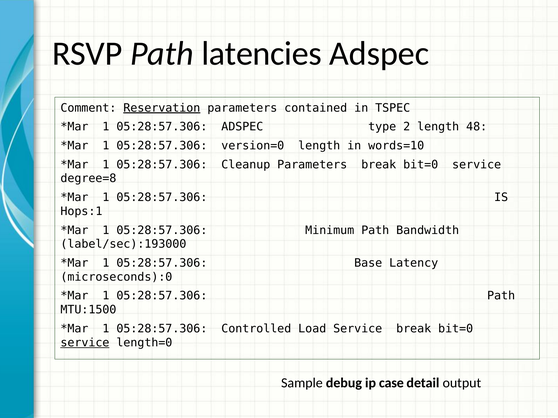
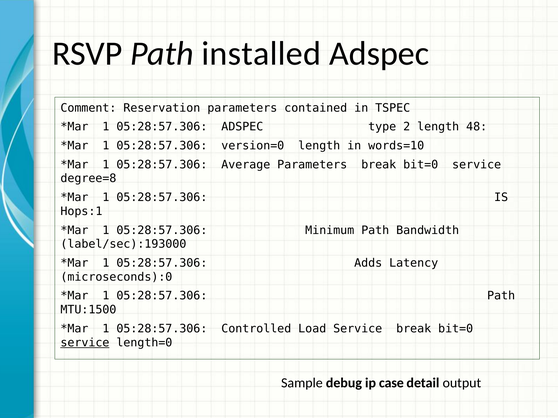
latencies: latencies -> installed
Reservation underline: present -> none
Cleanup: Cleanup -> Average
Base: Base -> Adds
